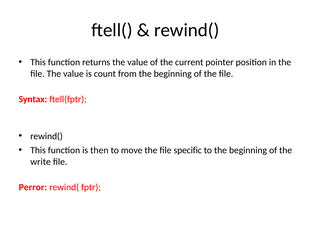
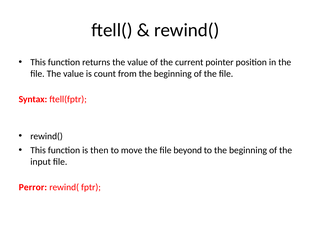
specific: specific -> beyond
write: write -> input
